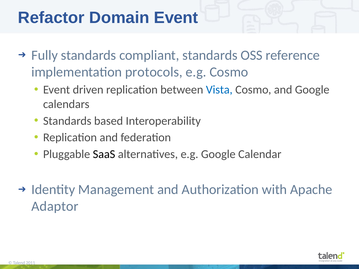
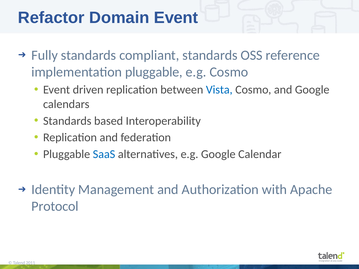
implementation protocols: protocols -> pluggable
SaaS colour: black -> blue
Adaptor: Adaptor -> Protocol
